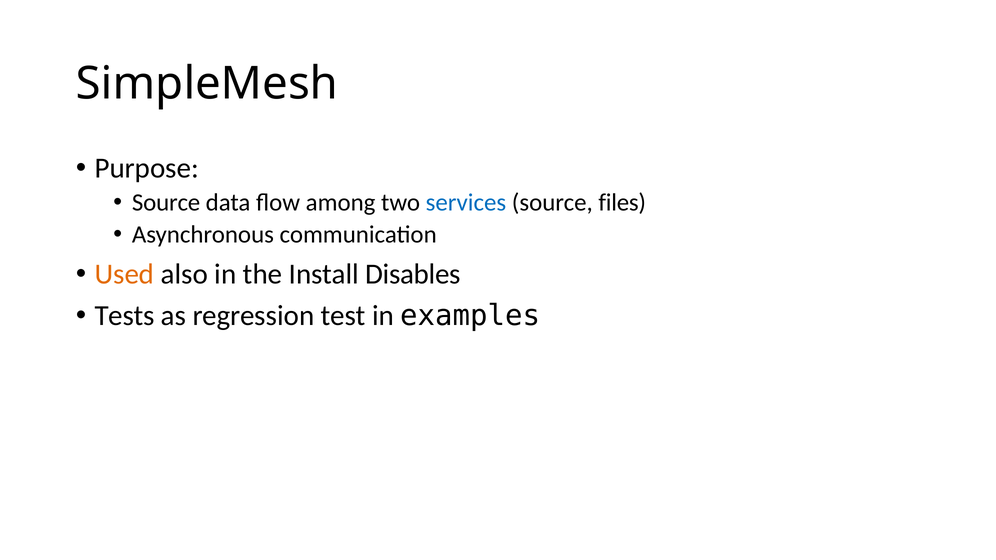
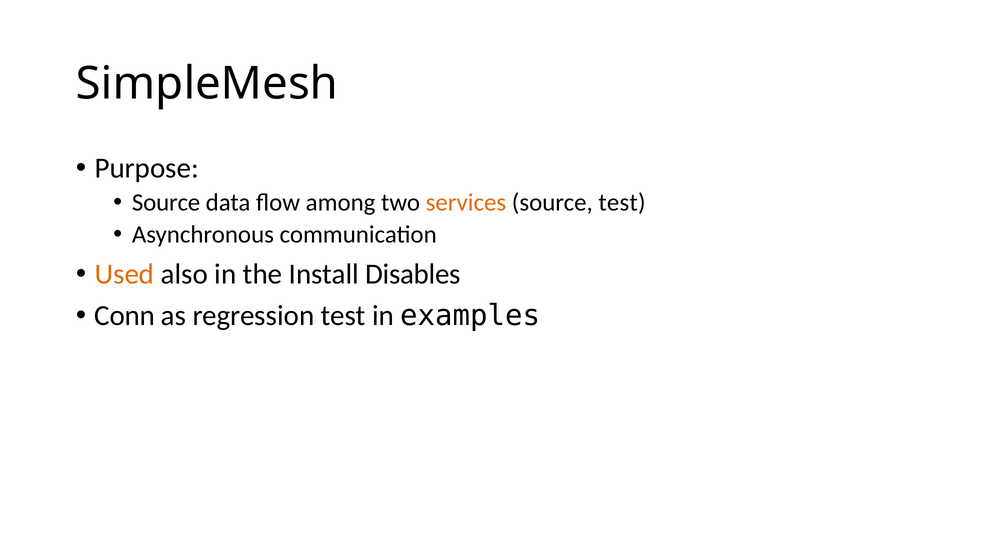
services colour: blue -> orange
source files: files -> test
Tests: Tests -> Conn
